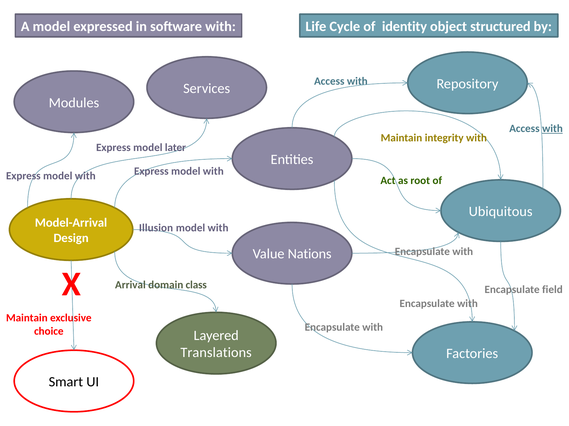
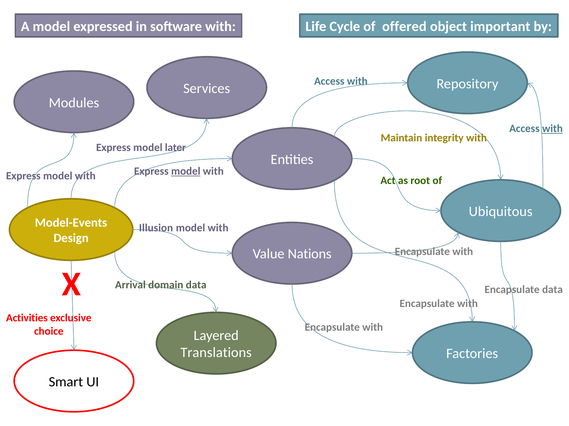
identity: identity -> offered
structured: structured -> important
model at (186, 171) underline: none -> present
Model-Arrival: Model-Arrival -> Model-Events
domain class: class -> data
Encapsulate field: field -> data
Maintain at (27, 318): Maintain -> Activities
